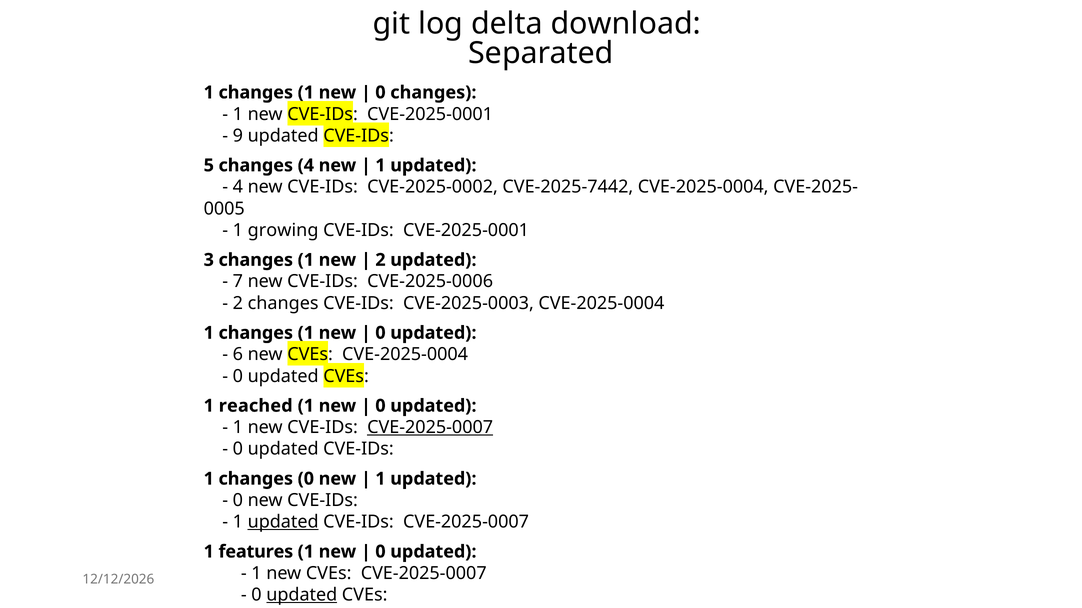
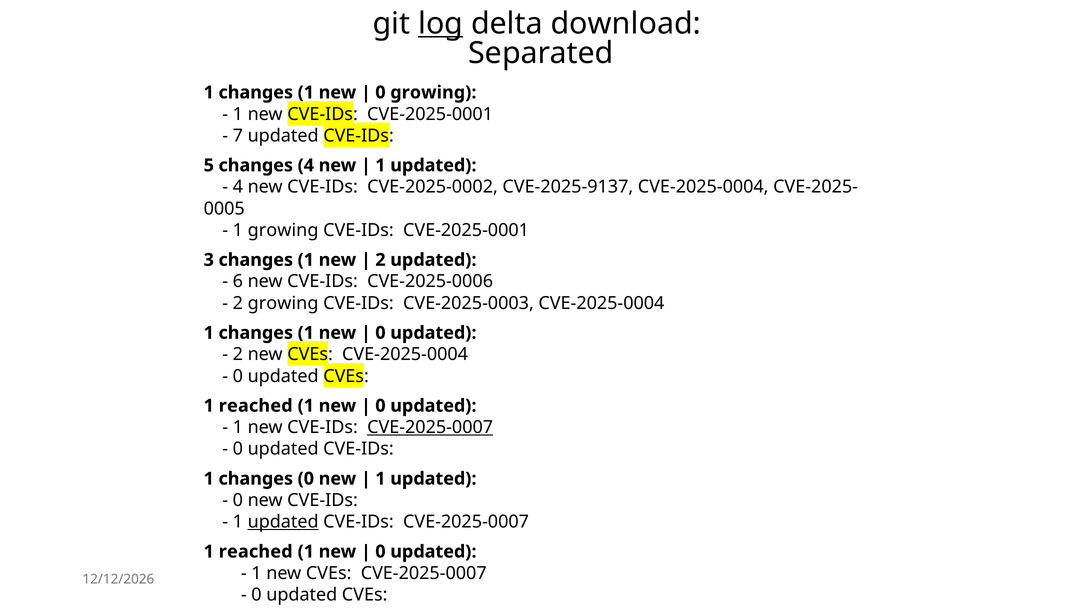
log underline: none -> present
0 changes: changes -> growing
9: 9 -> 7
CVE-2025-7442: CVE-2025-7442 -> CVE-2025-9137
7: 7 -> 6
2 changes: changes -> growing
6 at (238, 355): 6 -> 2
features at (256, 552): features -> reached
updated at (302, 595) underline: present -> none
